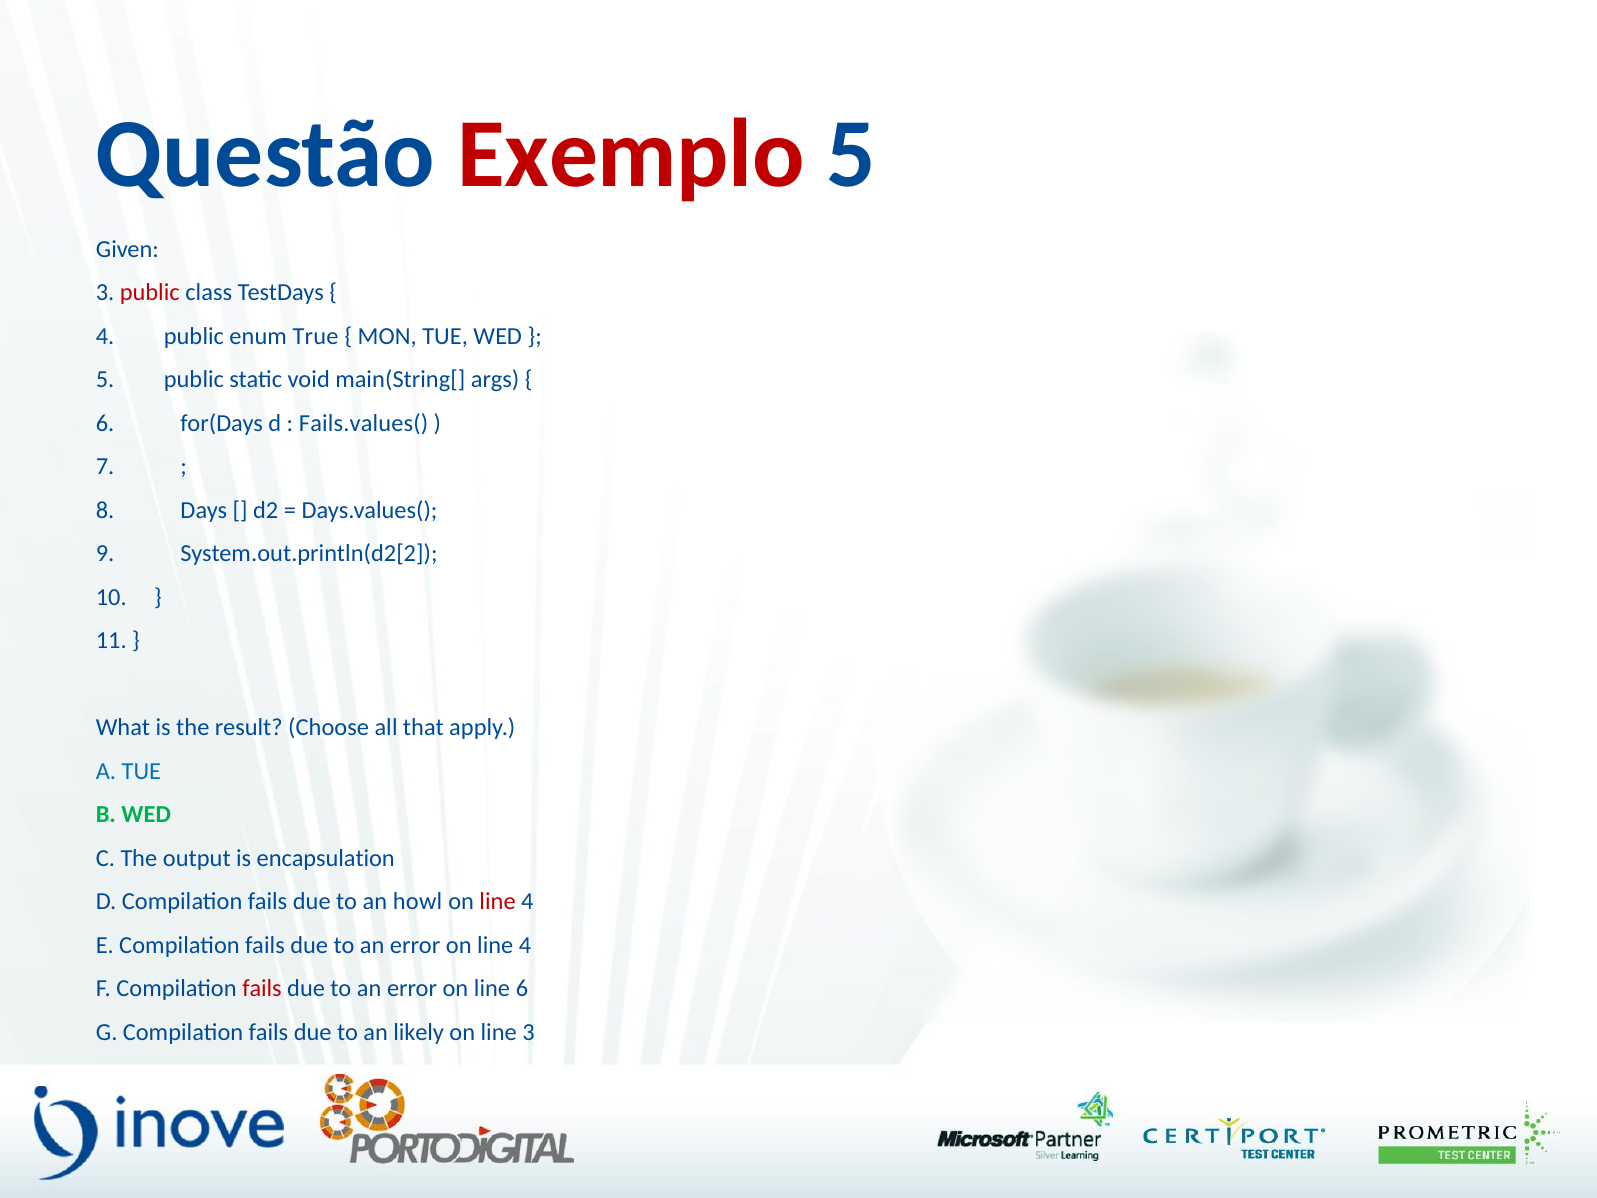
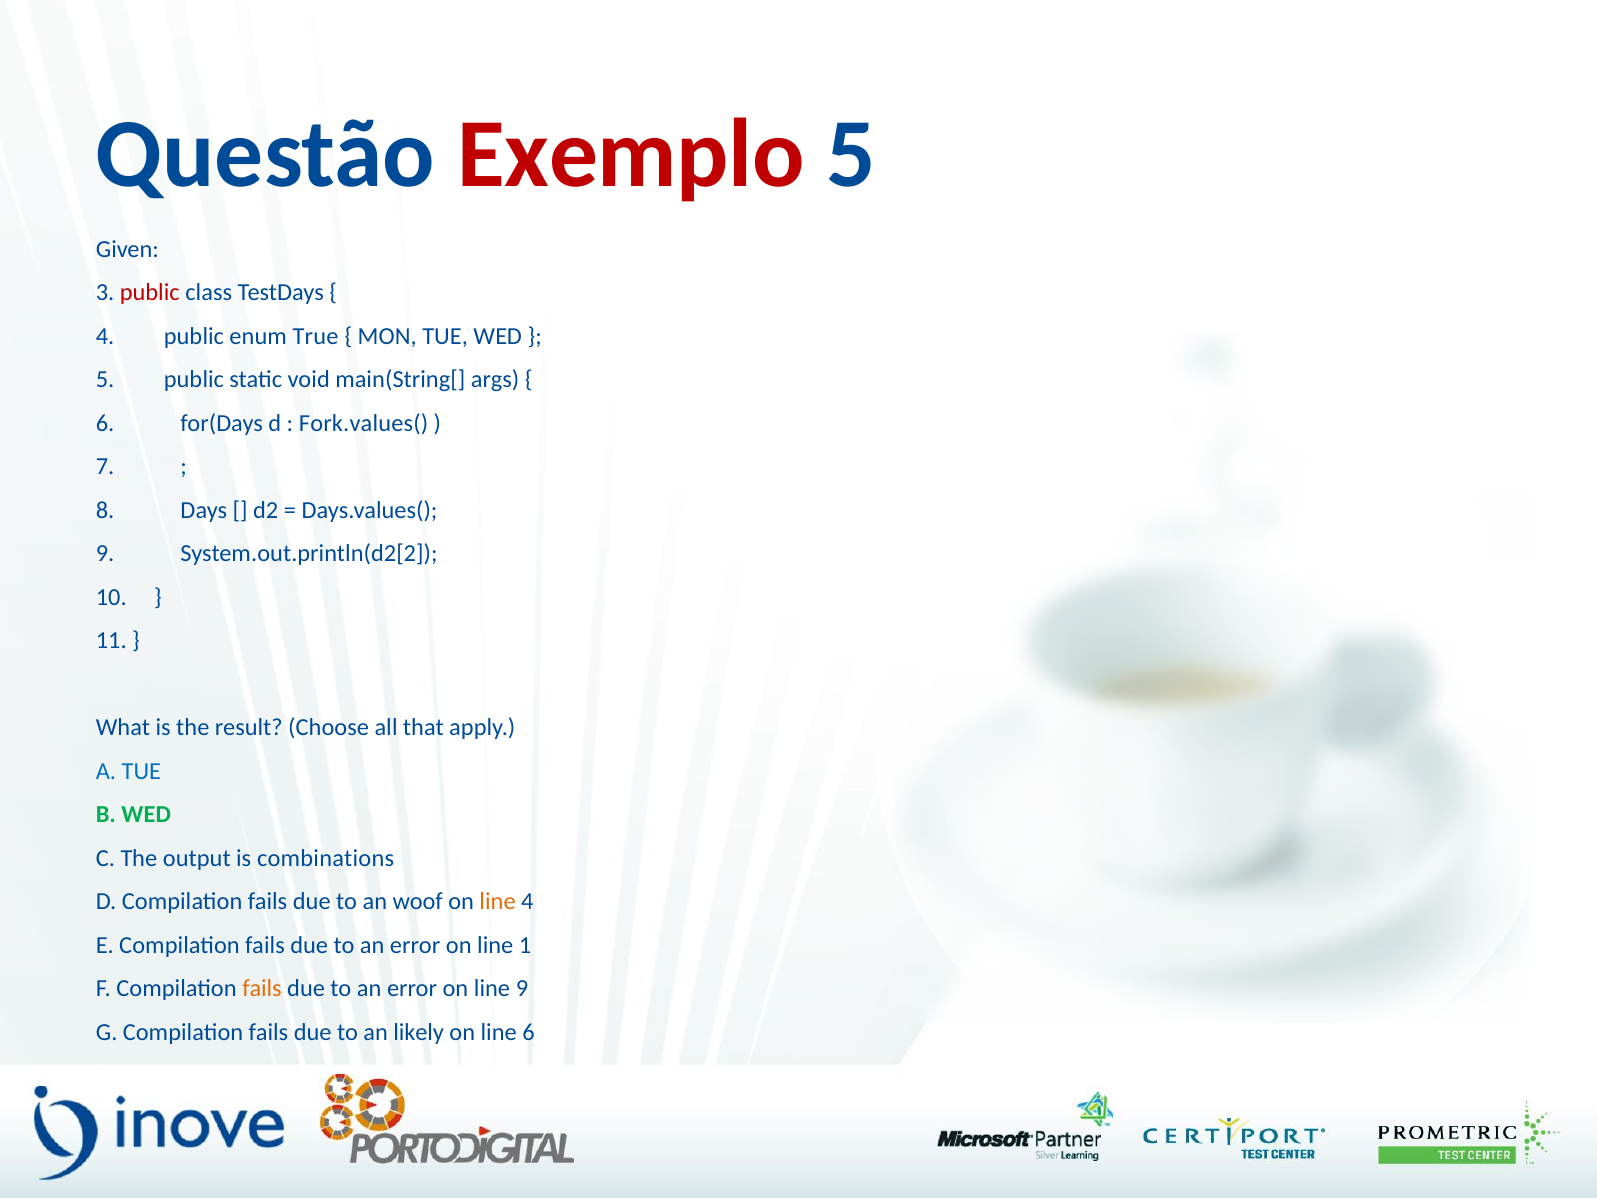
Fails.values(: Fails.values( -> Fork.values(
encapsulation: encapsulation -> combinations
howl: howl -> woof
line at (498, 902) colour: red -> orange
error on line 4: 4 -> 1
fails at (262, 989) colour: red -> orange
line 6: 6 -> 9
line 3: 3 -> 6
